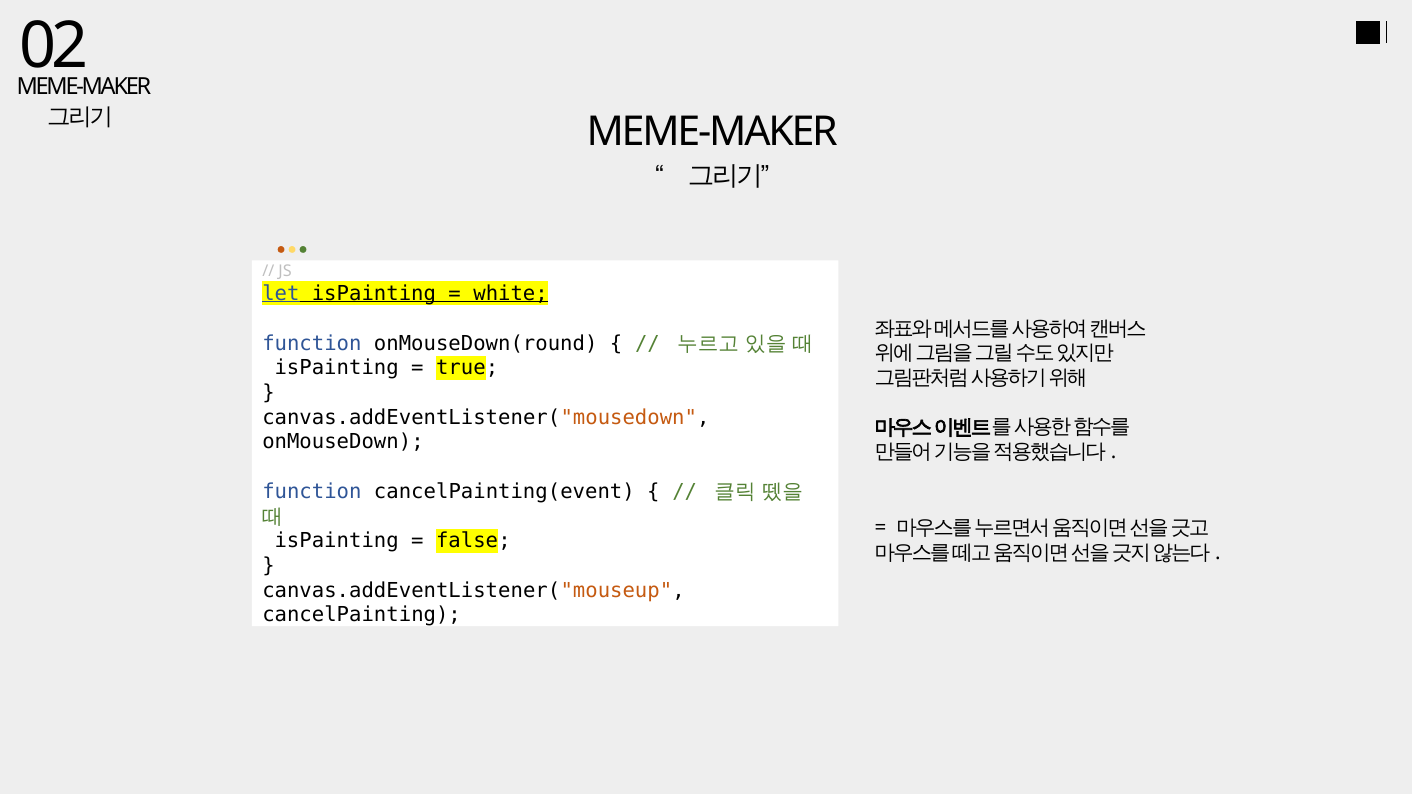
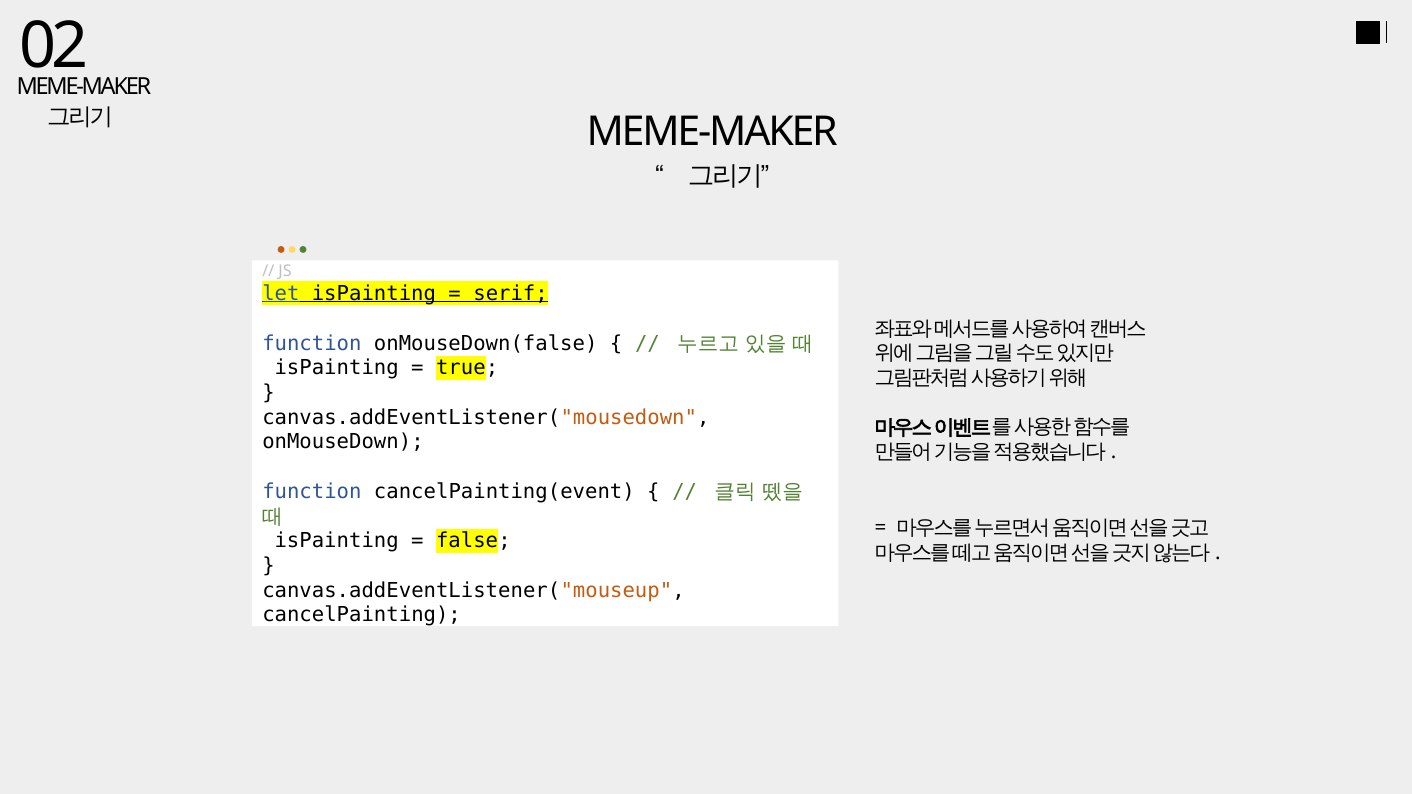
white: white -> serif
onMouseDown(round: onMouseDown(round -> onMouseDown(false
